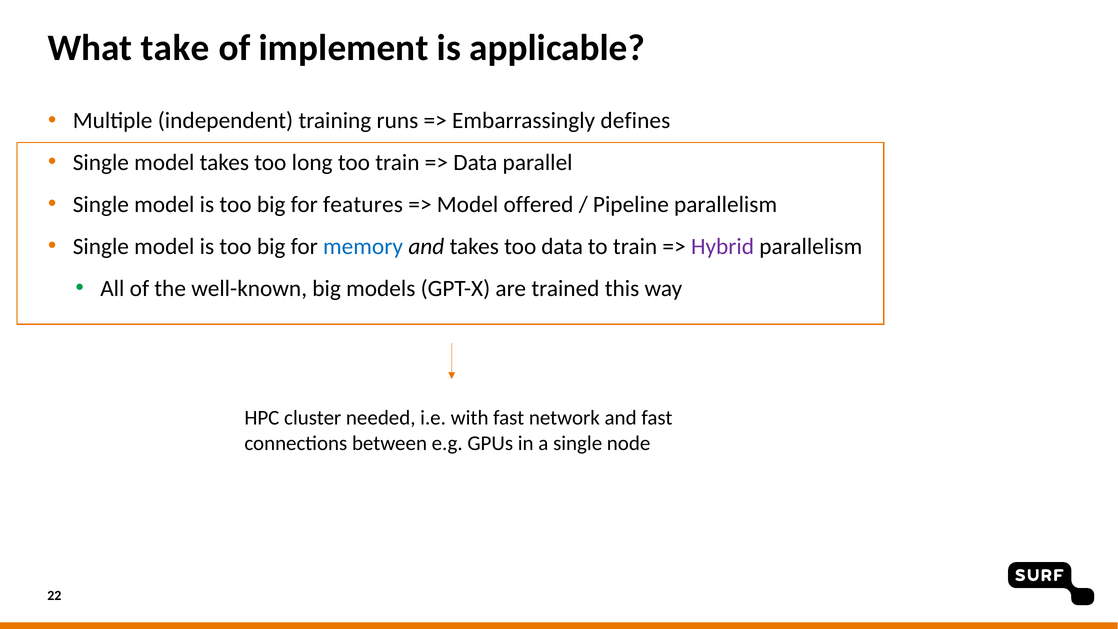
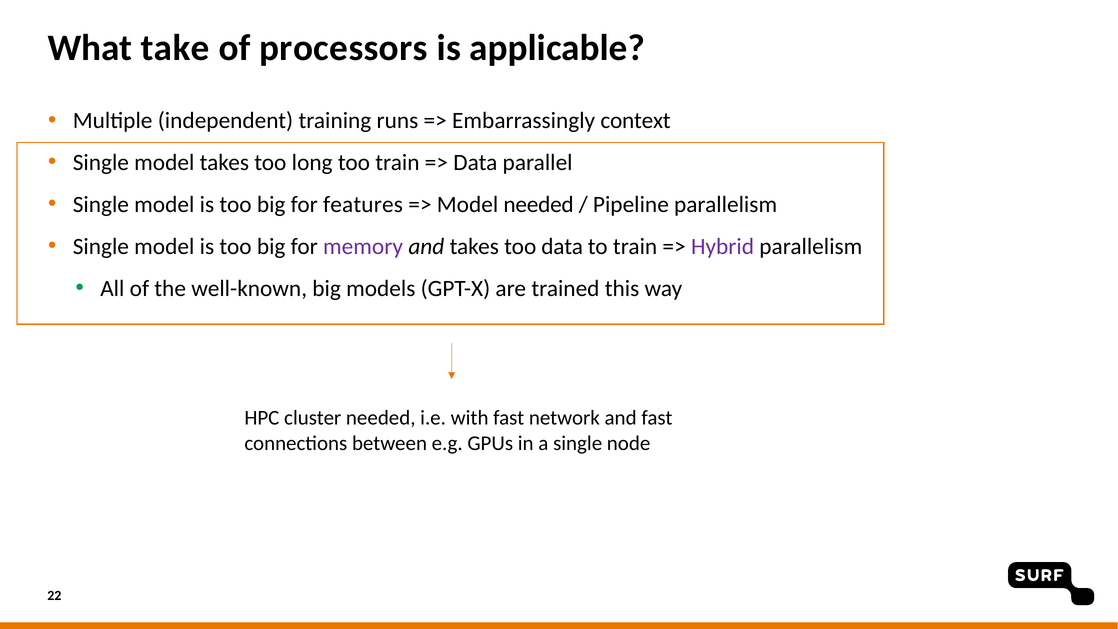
implement: implement -> processors
defines: defines -> context
Model offered: offered -> needed
memory colour: blue -> purple
